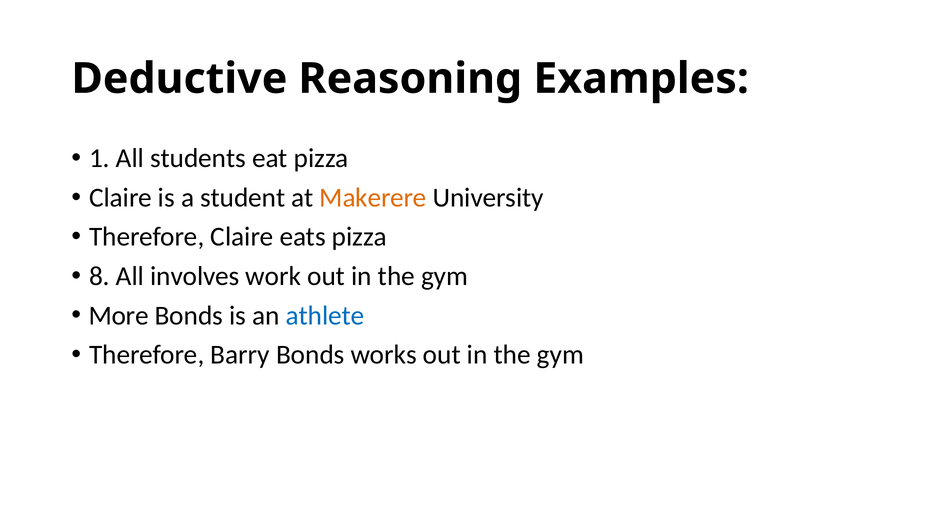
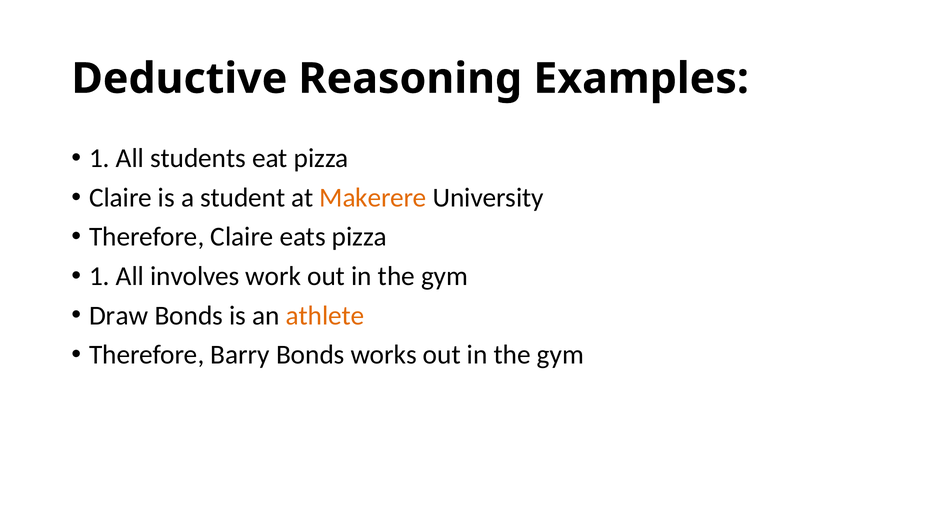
8 at (99, 276): 8 -> 1
More: More -> Draw
athlete colour: blue -> orange
